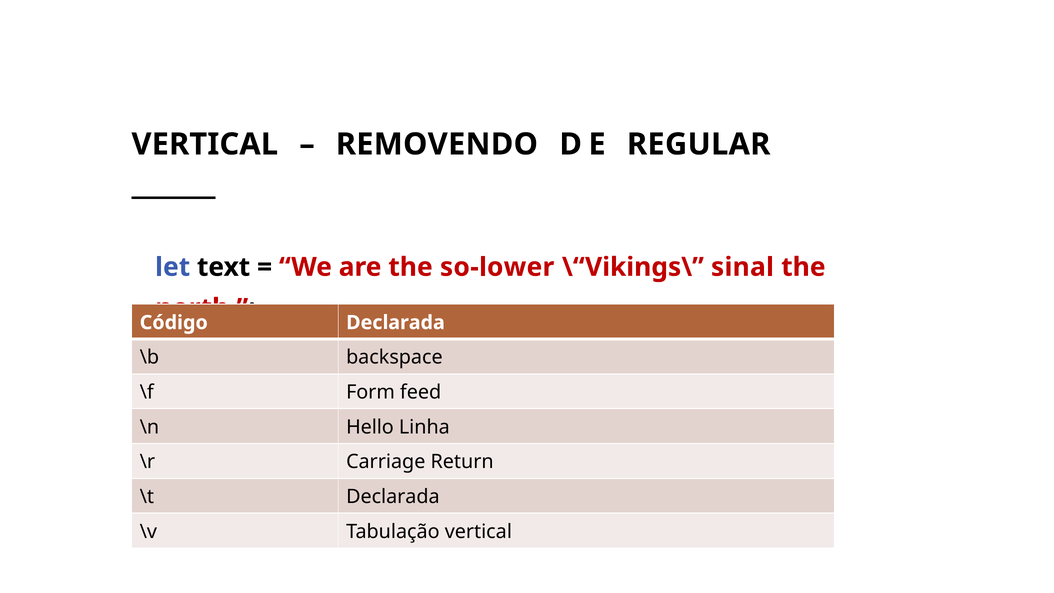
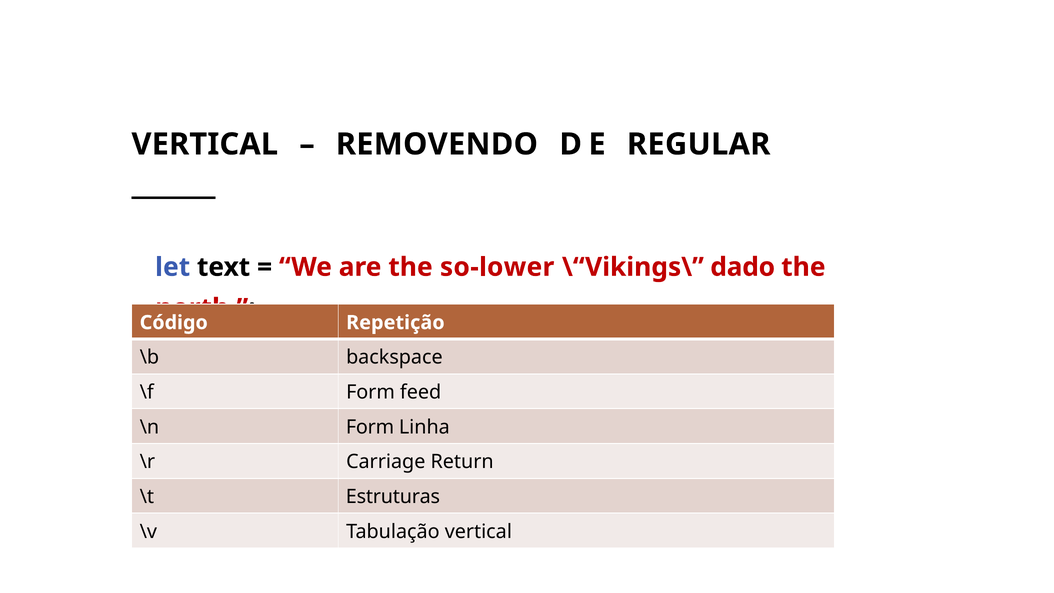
sinal: sinal -> dado
Declarada at (395, 323): Declarada -> Repetição
\n Hello: Hello -> Form
\t Declarada: Declarada -> Estruturas
